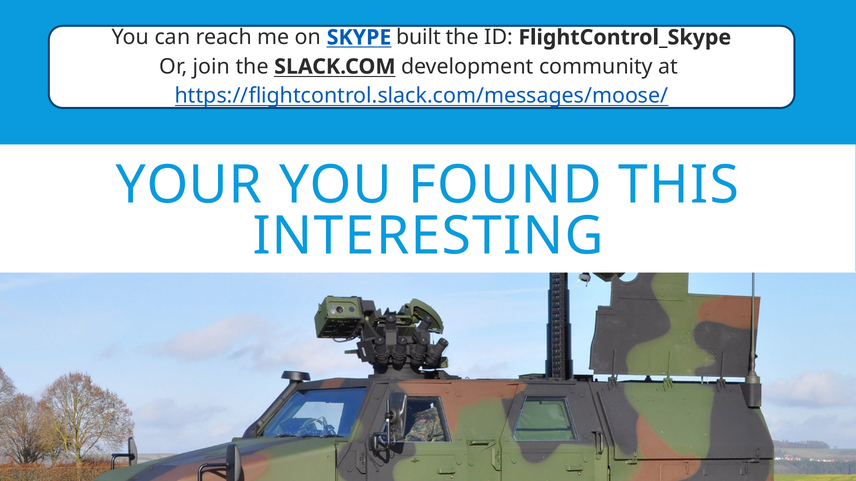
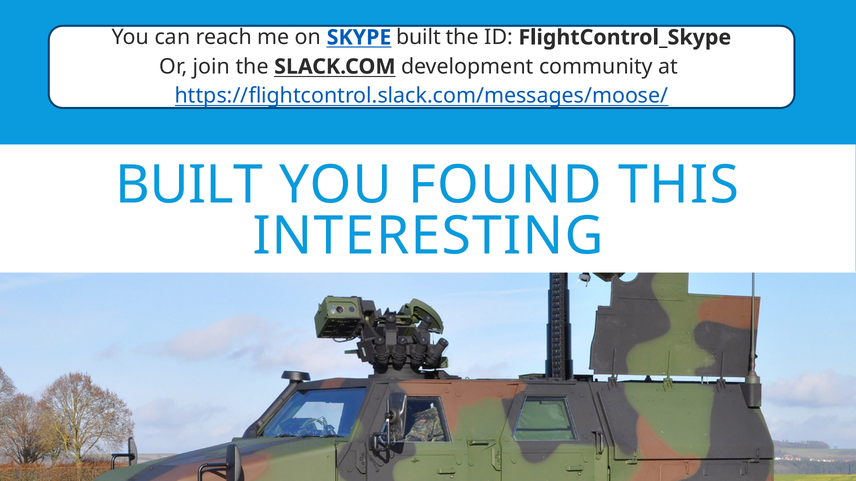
YOUR at (189, 185): YOUR -> BUILT
